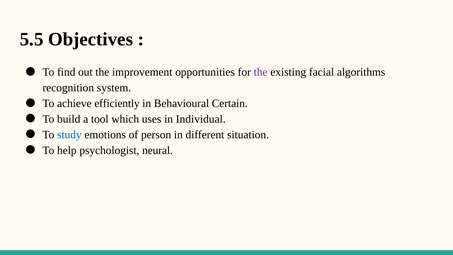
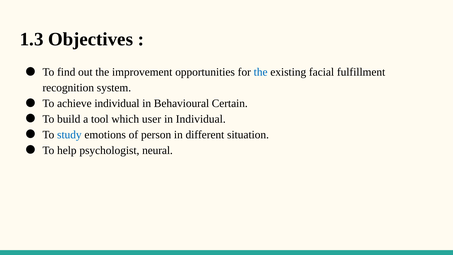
5.5: 5.5 -> 1.3
the at (261, 72) colour: purple -> blue
algorithms: algorithms -> fulfillment
achieve efficiently: efficiently -> individual
uses: uses -> user
